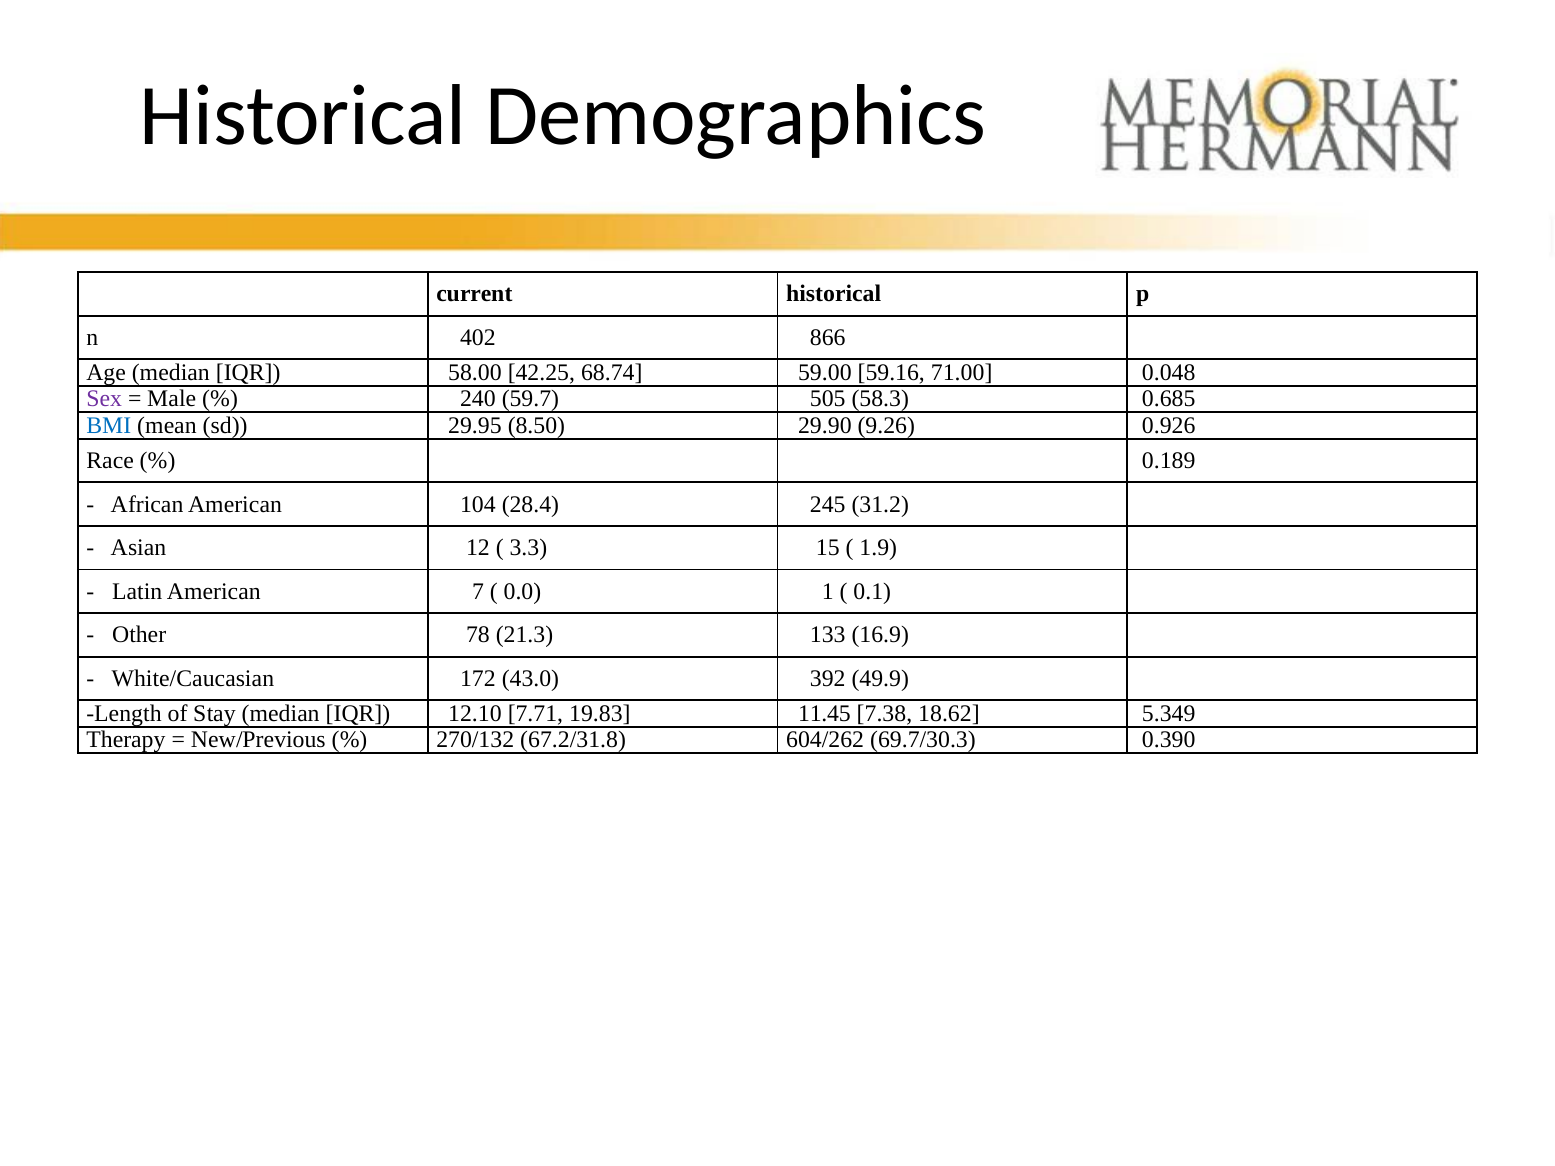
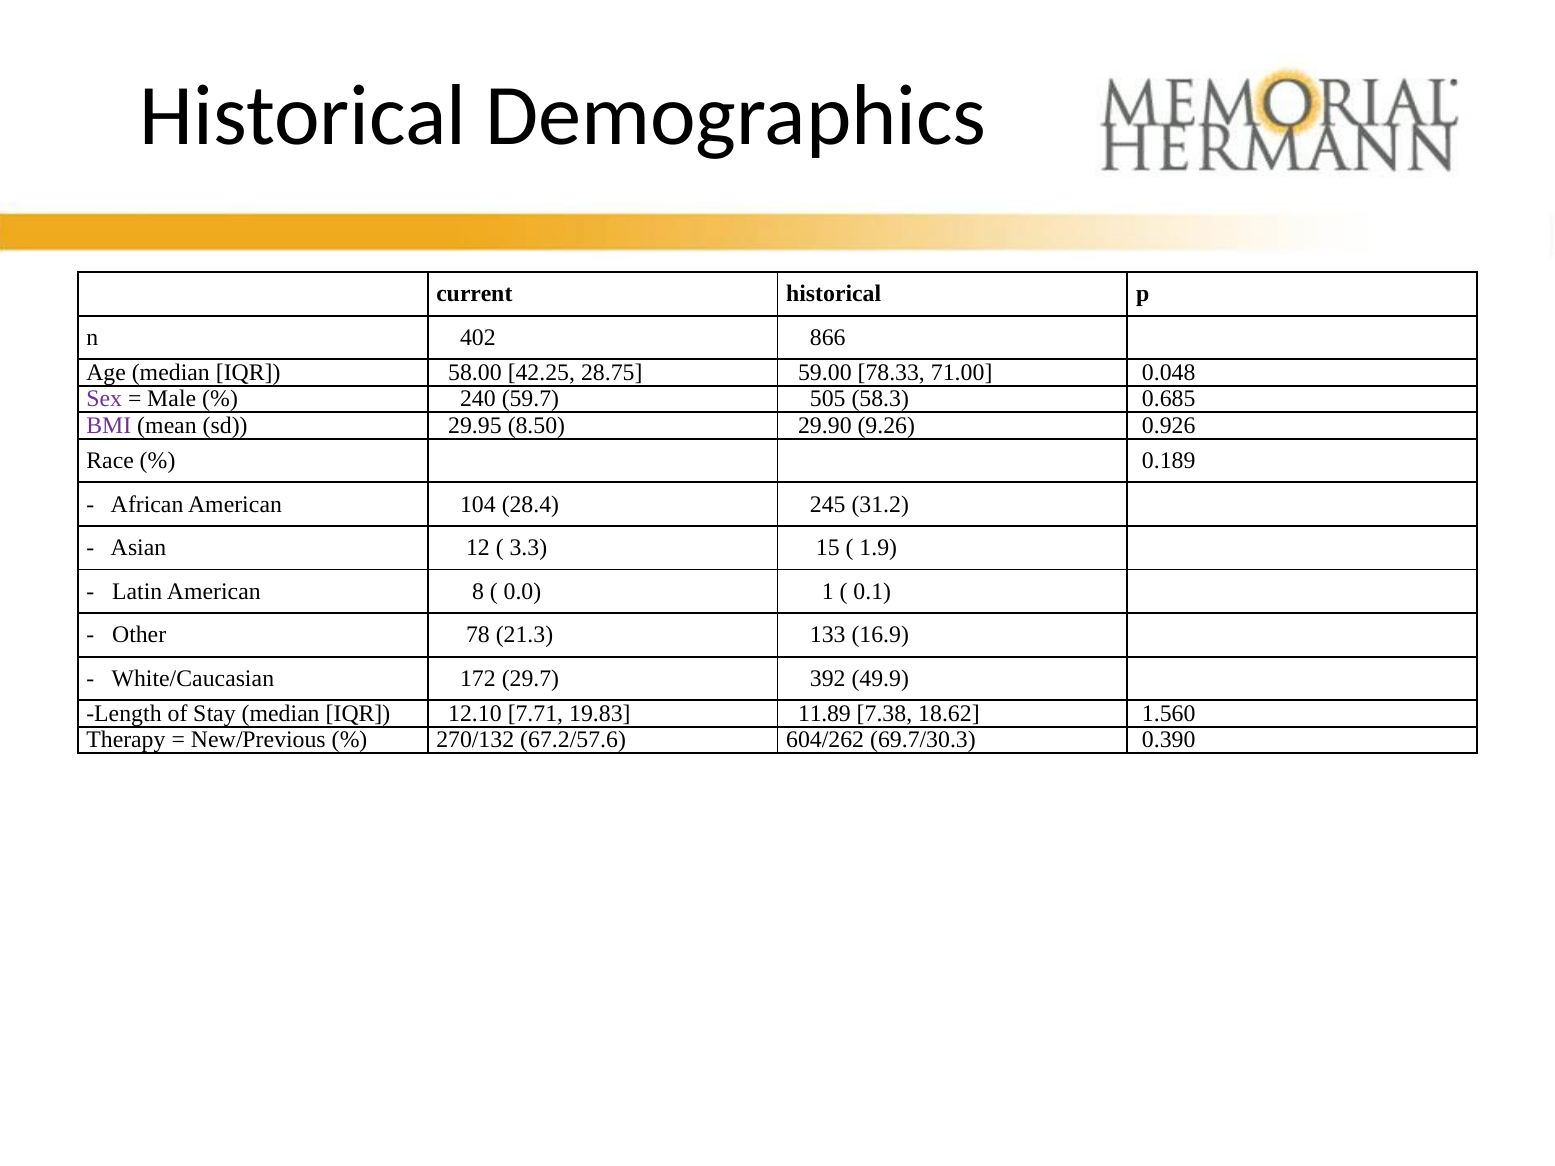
68.74: 68.74 -> 28.75
59.16: 59.16 -> 78.33
BMI colour: blue -> purple
7: 7 -> 8
43.0: 43.0 -> 29.7
11.45: 11.45 -> 11.89
5.349: 5.349 -> 1.560
67.2/31.8: 67.2/31.8 -> 67.2/57.6
